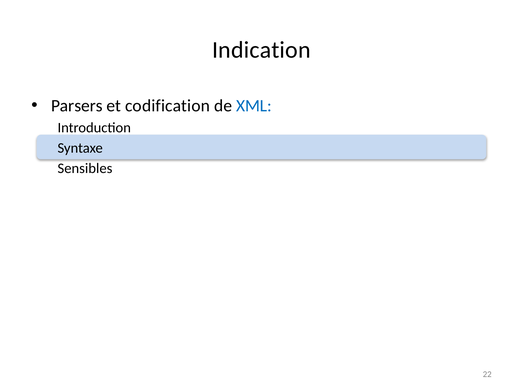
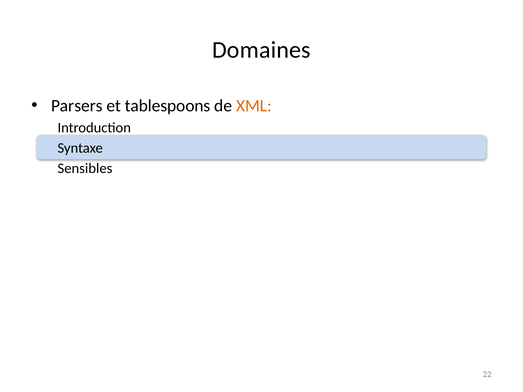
Indication: Indication -> Domaines
codification: codification -> tablespoons
XML colour: blue -> orange
